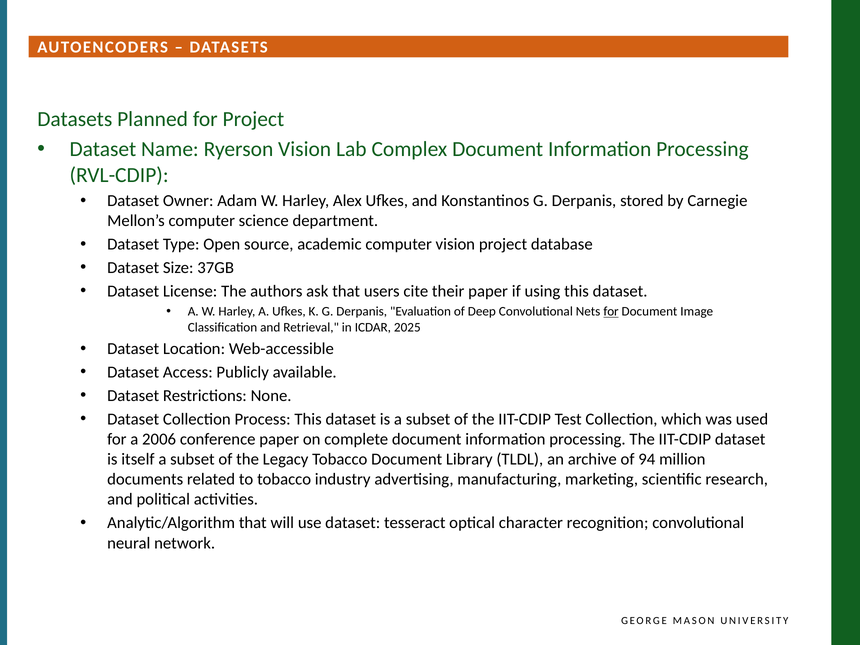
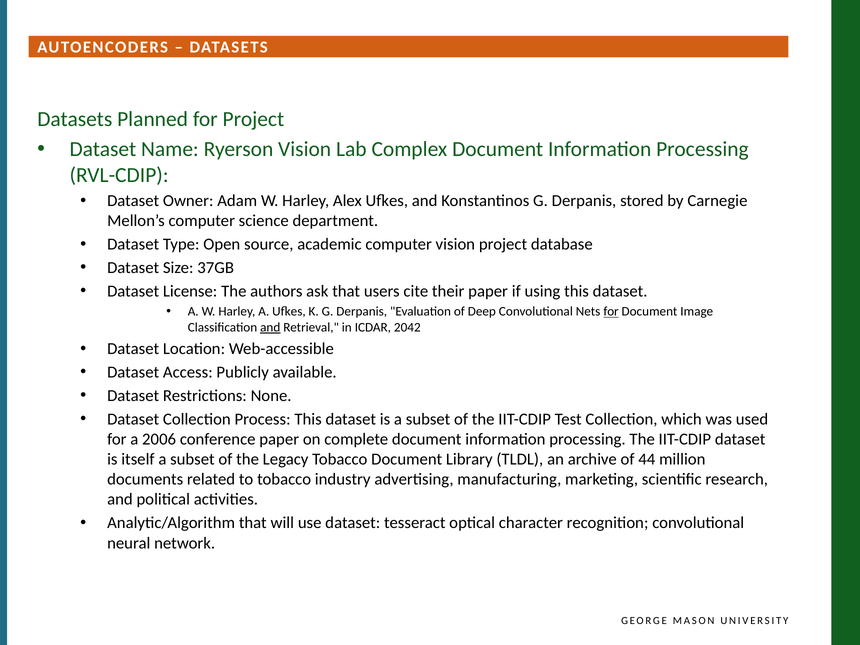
and at (270, 327) underline: none -> present
2025: 2025 -> 2042
94: 94 -> 44
